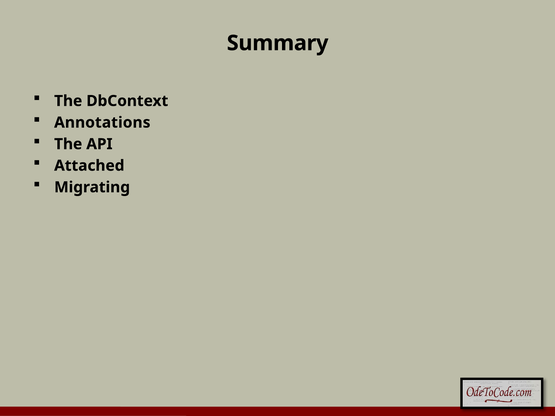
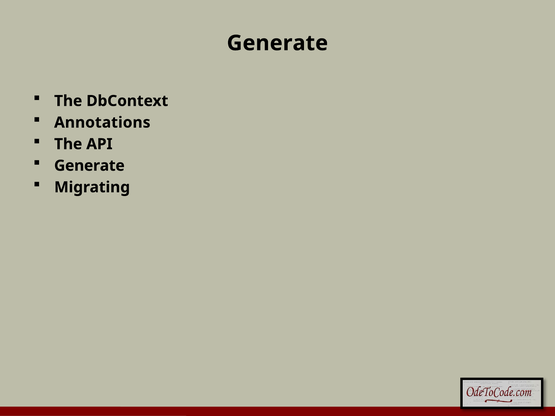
Summary at (278, 43): Summary -> Generate
Attached at (89, 166): Attached -> Generate
